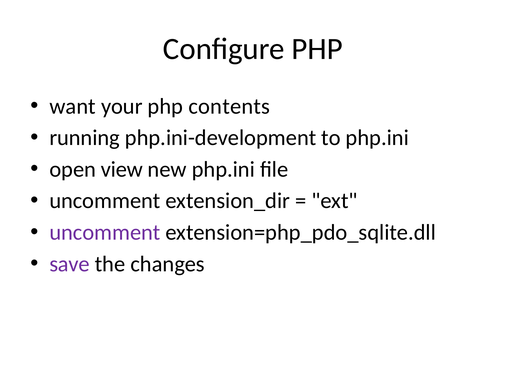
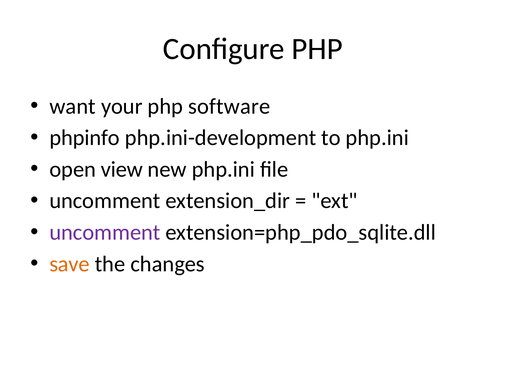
contents: contents -> software
running: running -> phpinfo
save colour: purple -> orange
